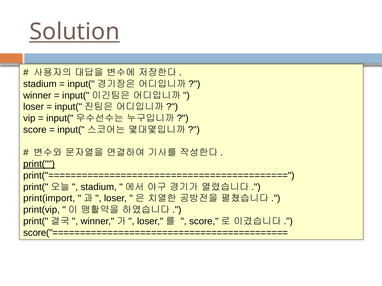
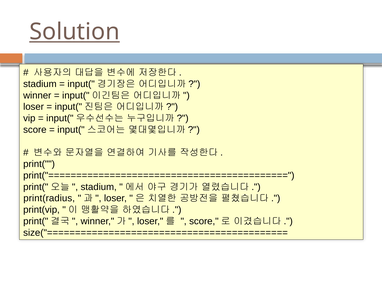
print( underline: present -> none
print(import: print(import -> print(radius
score("===========================================: score("=========================================== -> size("===========================================
